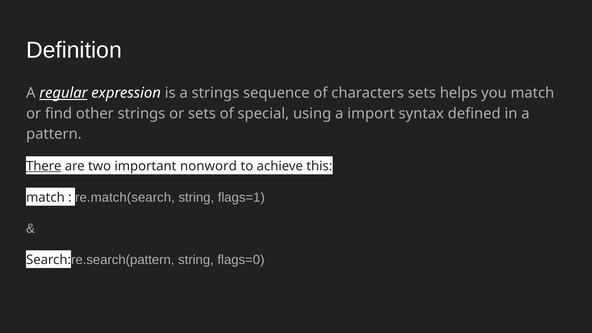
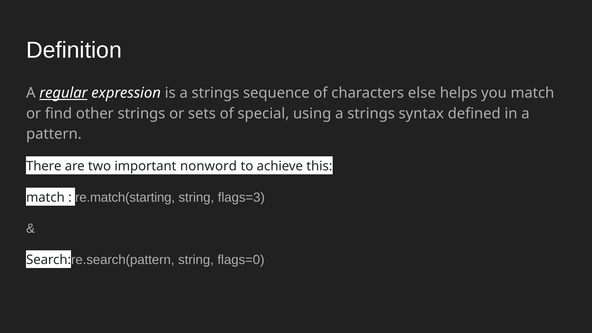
characters sets: sets -> else
using a import: import -> strings
There underline: present -> none
re.match(search: re.match(search -> re.match(starting
flags=1: flags=1 -> flags=3
